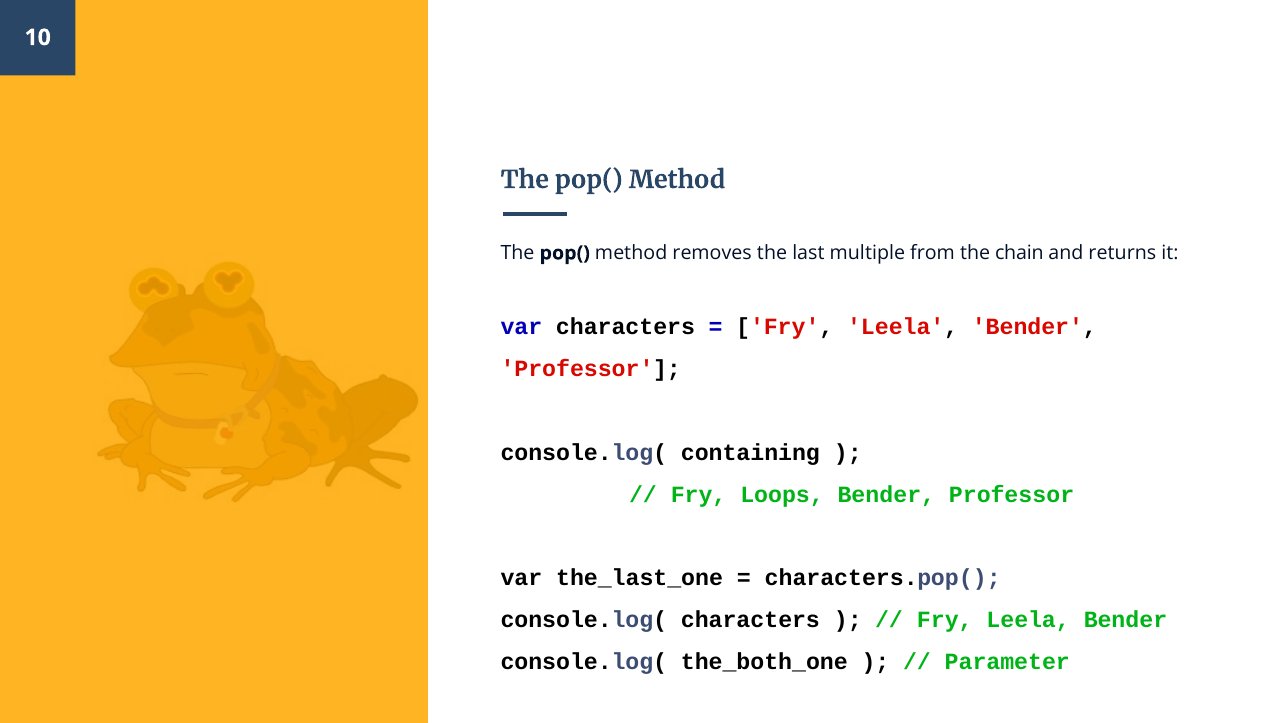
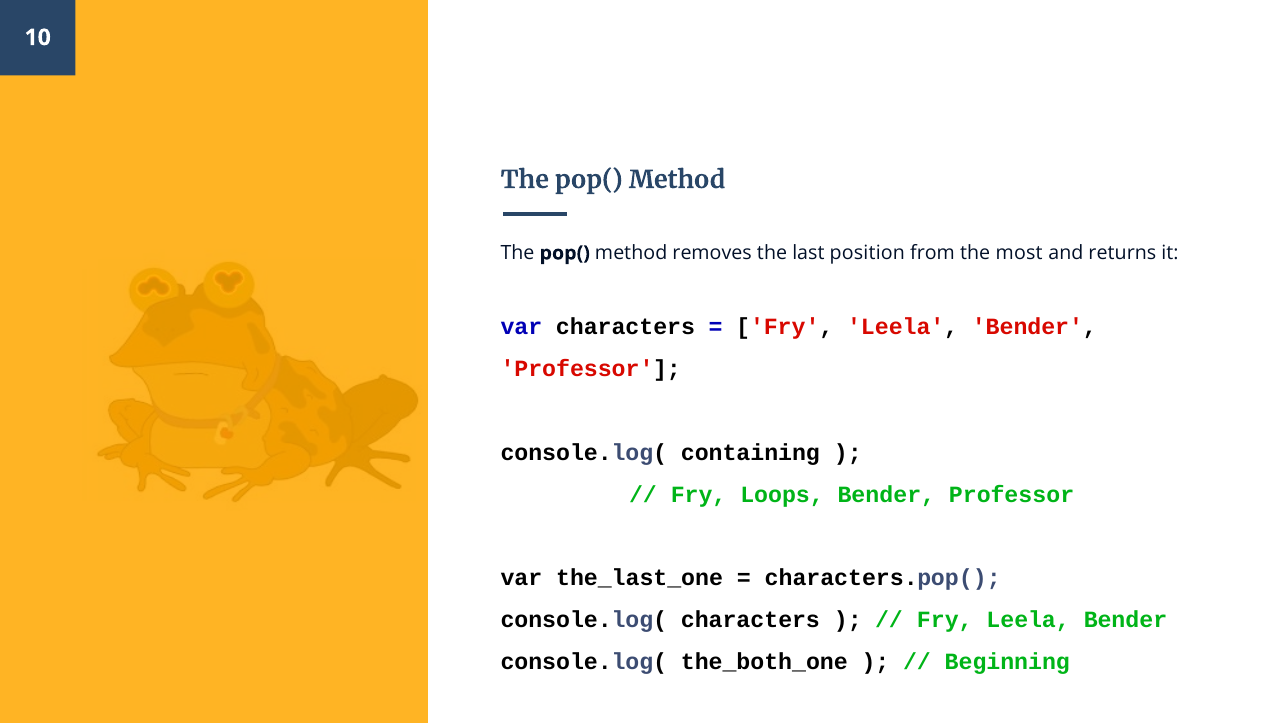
multiple: multiple -> position
chain: chain -> most
Parameter: Parameter -> Beginning
